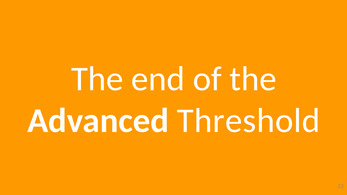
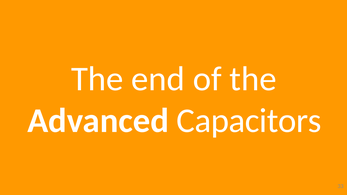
Threshold: Threshold -> Capacitors
